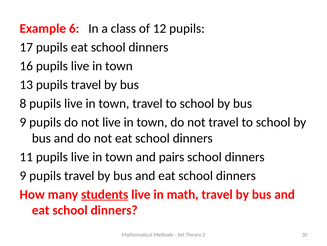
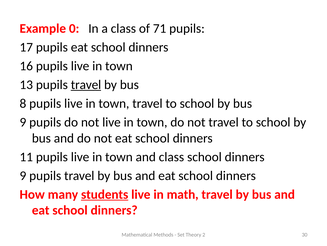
6: 6 -> 0
12: 12 -> 71
travel at (86, 84) underline: none -> present
and pairs: pairs -> class
